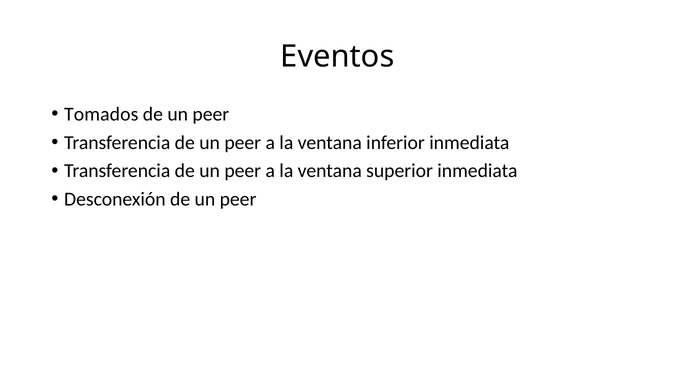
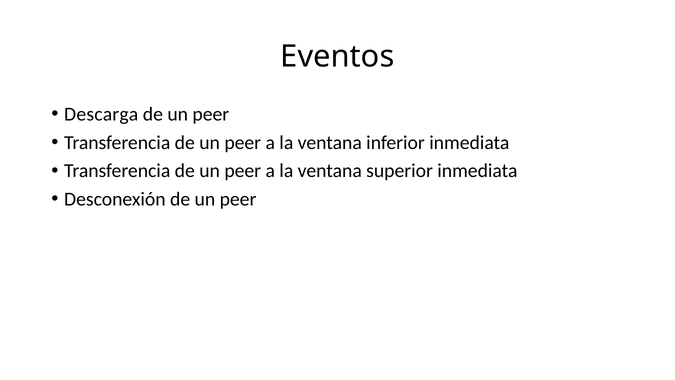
Tomados: Tomados -> Descarga
